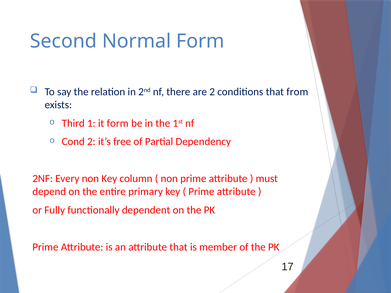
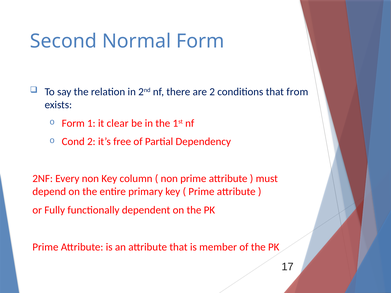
Third at (73, 123): Third -> Form
it form: form -> clear
